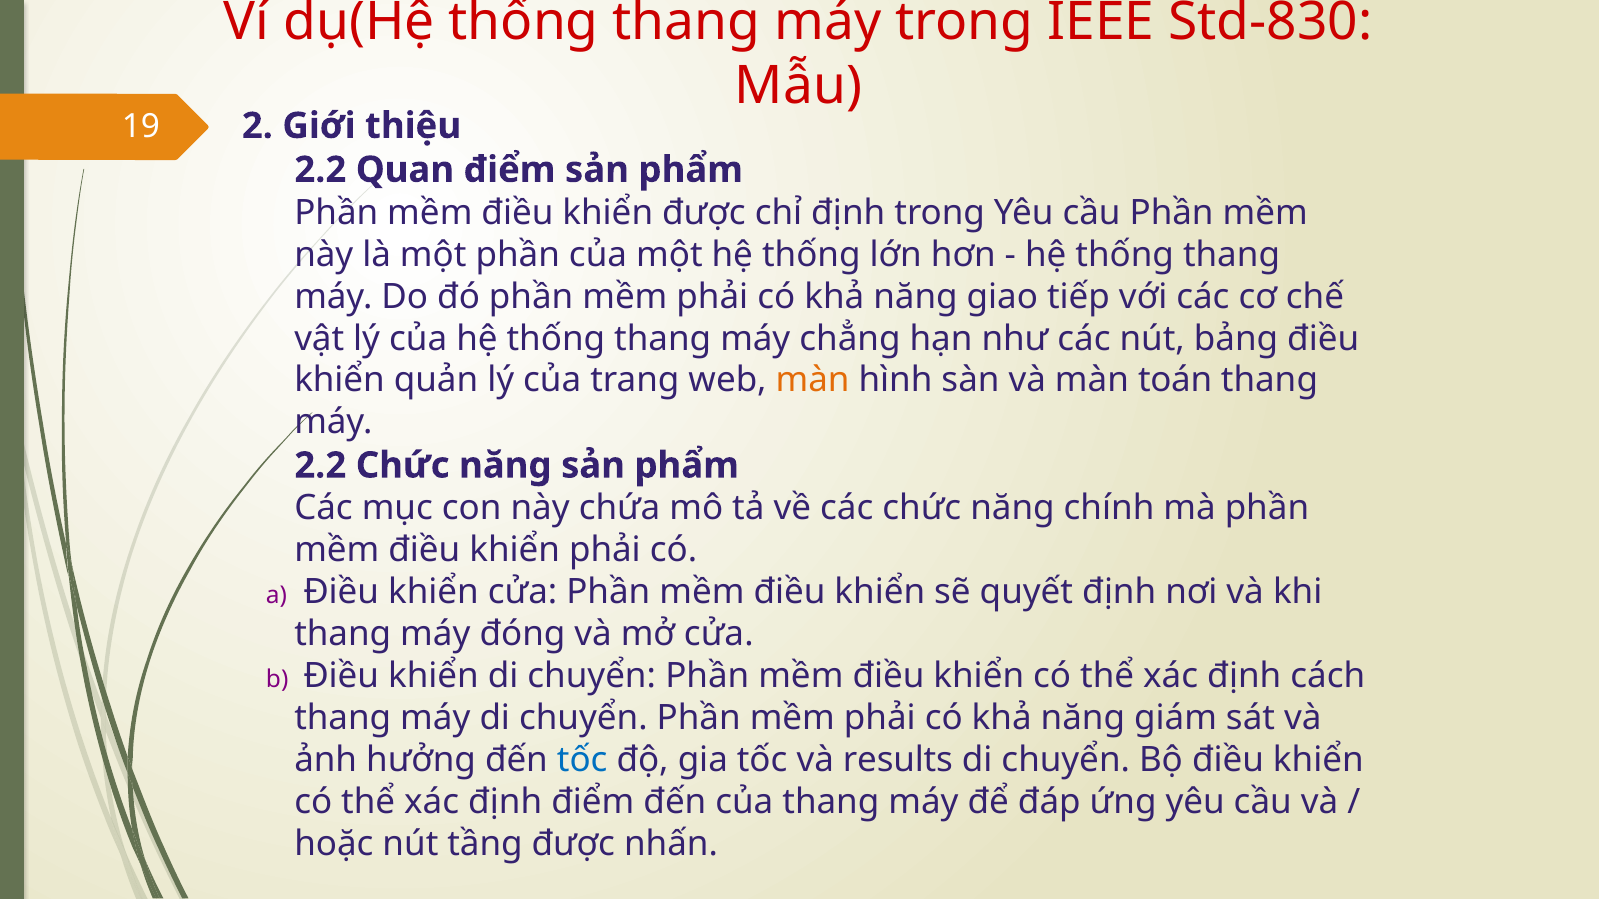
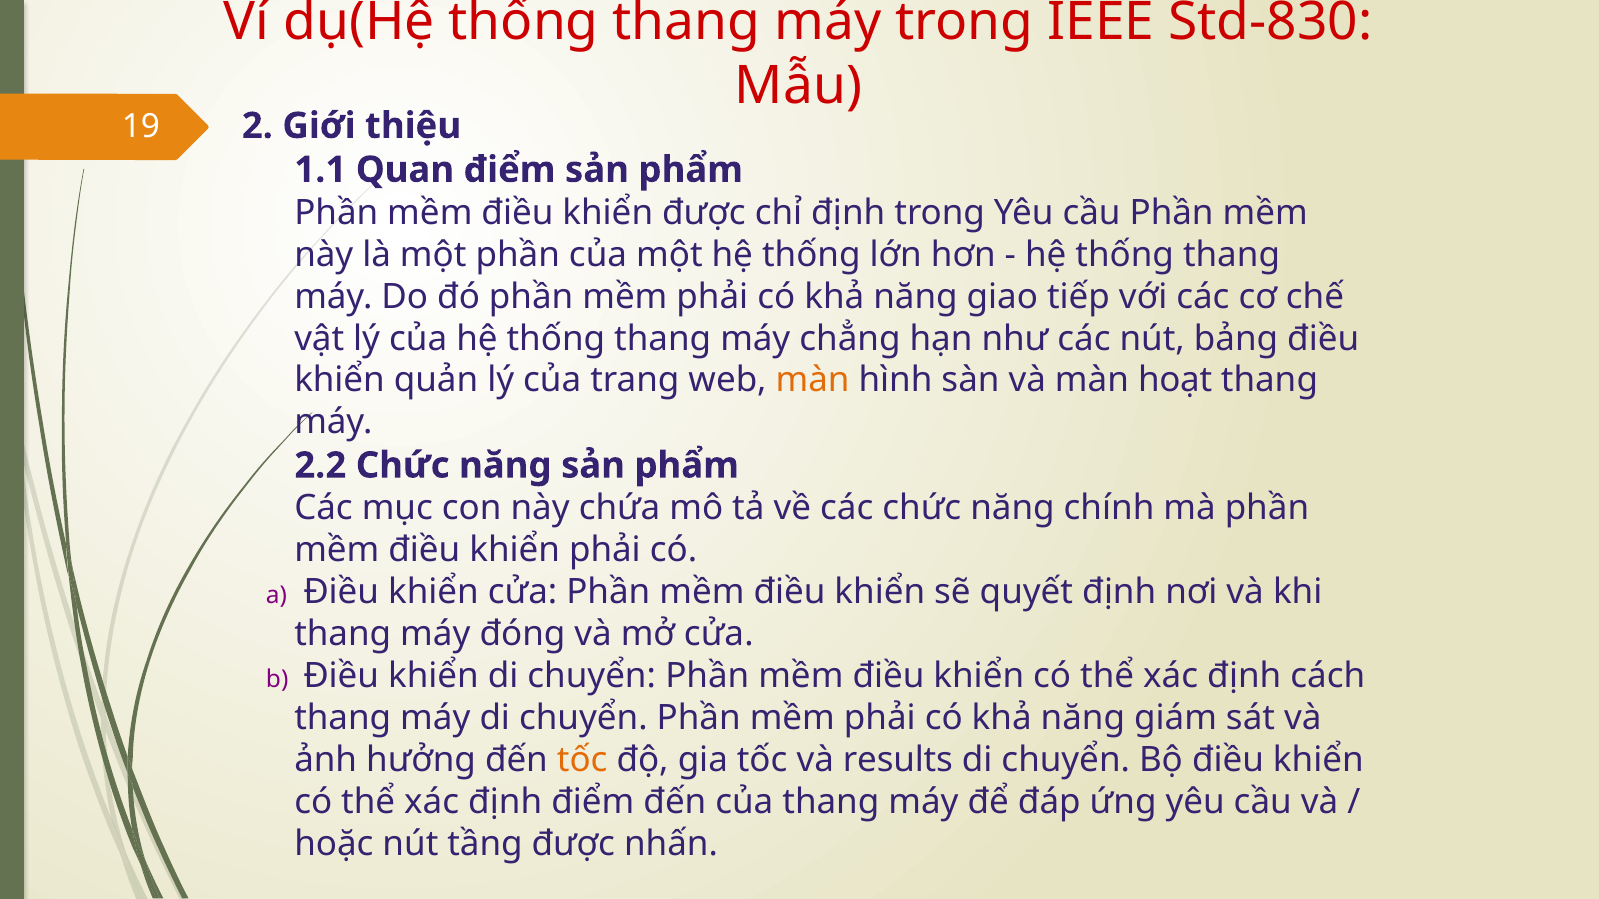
2.2 at (320, 170): 2.2 -> 1.1
toán: toán -> hoạt
tốc at (582, 760) colour: blue -> orange
